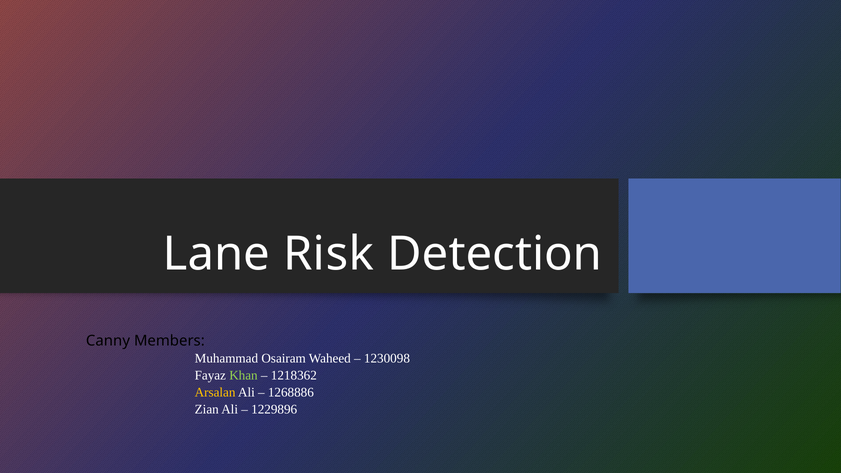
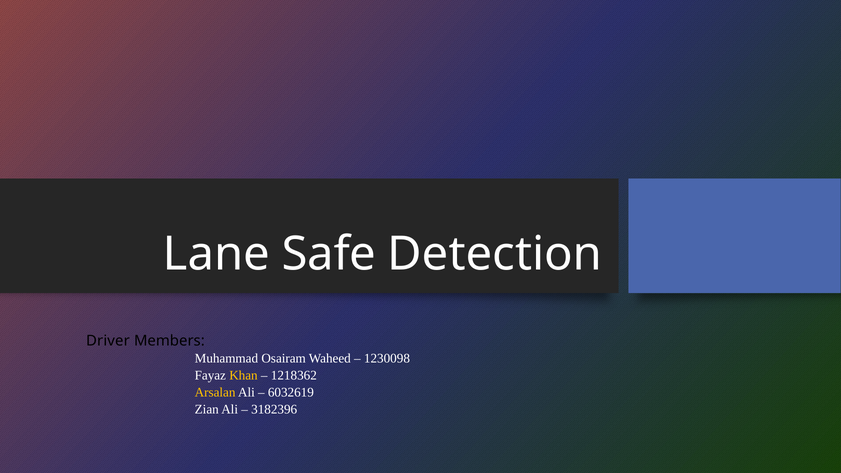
Risk: Risk -> Safe
Canny: Canny -> Driver
Khan colour: light green -> yellow
1268886: 1268886 -> 6032619
1229896: 1229896 -> 3182396
